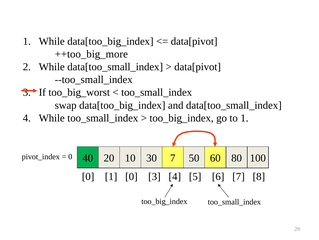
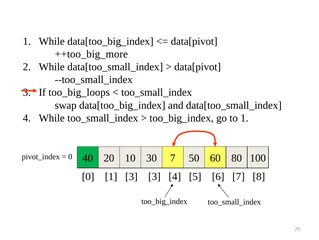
too_big_worst: too_big_worst -> too_big_loops
1 0: 0 -> 3
